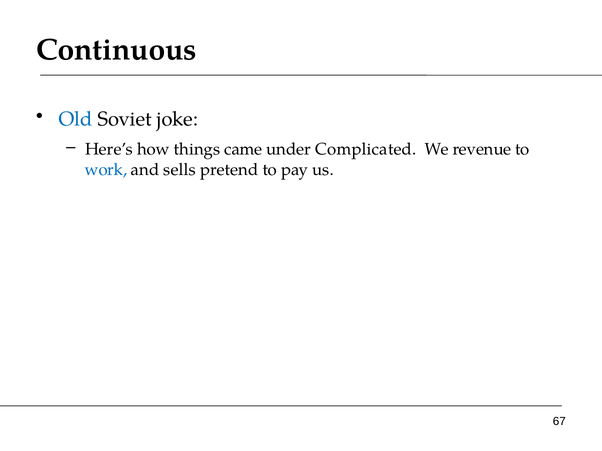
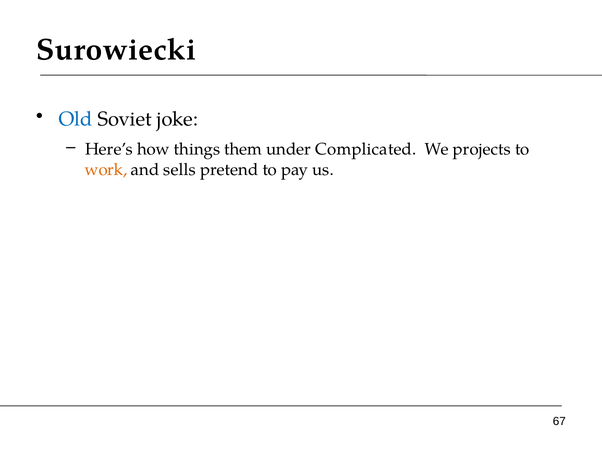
Continuous: Continuous -> Surowiecki
came: came -> them
revenue: revenue -> projects
work colour: blue -> orange
